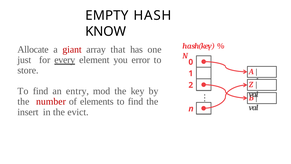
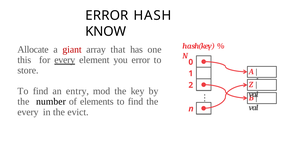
EMPTY at (107, 15): EMPTY -> ERROR
just: just -> this
number colour: red -> black
insert at (28, 112): insert -> every
